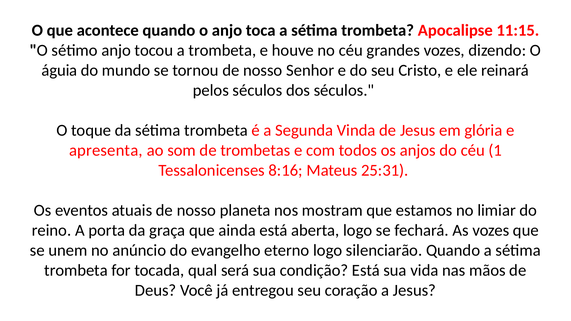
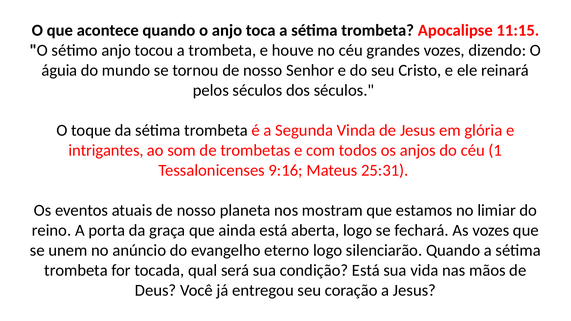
apresenta: apresenta -> intrigantes
8:16: 8:16 -> 9:16
